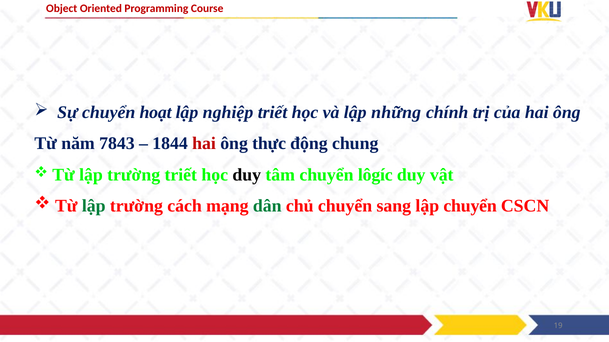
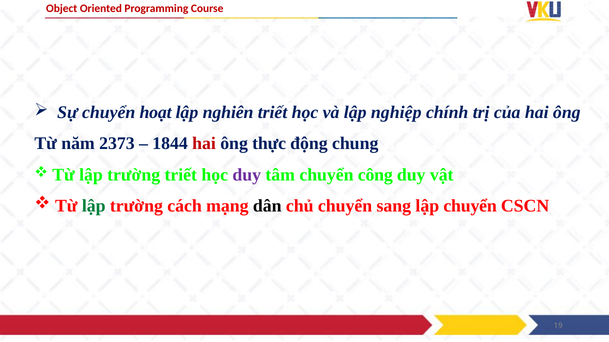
nghiệp: nghiệp -> nghiên
những: những -> nghiệp
7843: 7843 -> 2373
duy at (247, 175) colour: black -> purple
lôgíc: lôgíc -> công
dân colour: green -> black
